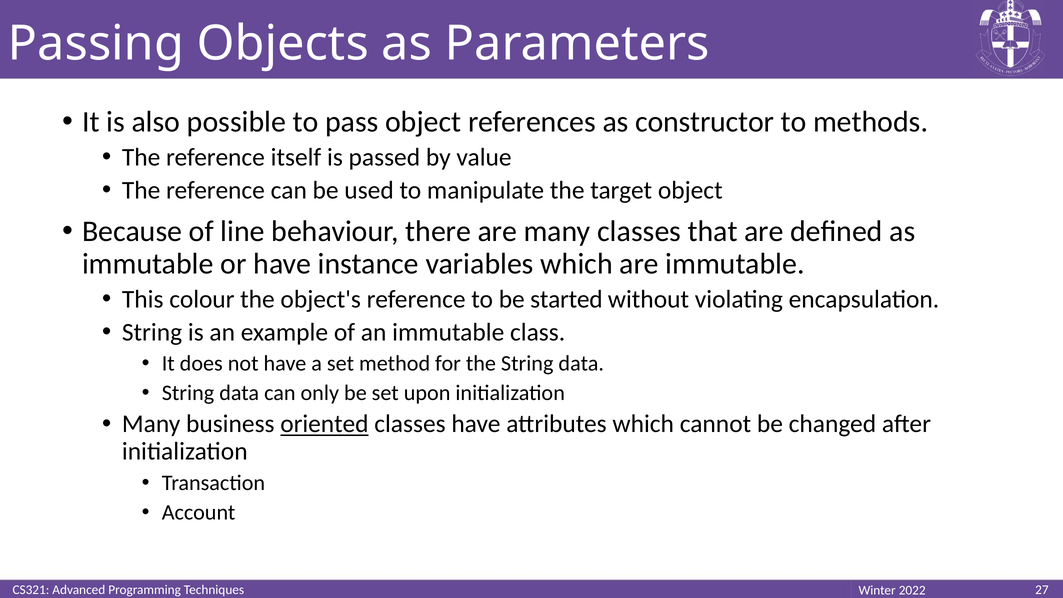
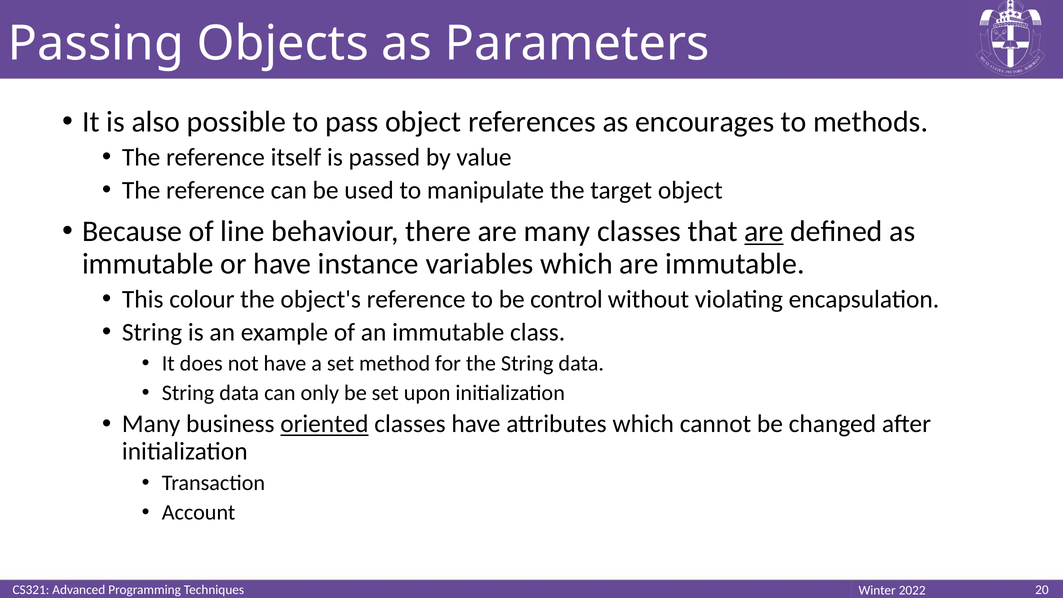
constructor: constructor -> encourages
are at (764, 231) underline: none -> present
started: started -> control
27: 27 -> 20
